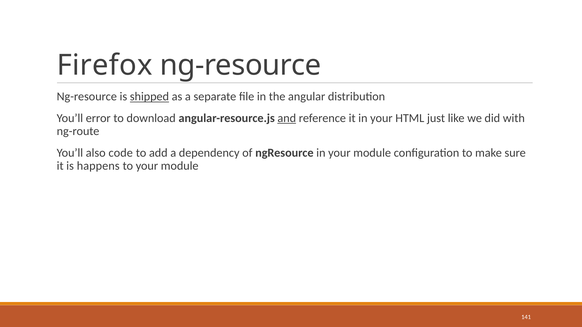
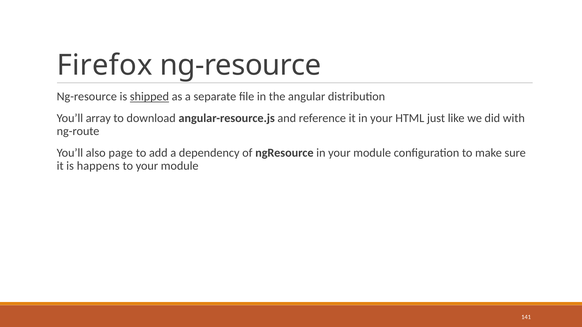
error: error -> array
and underline: present -> none
code: code -> page
